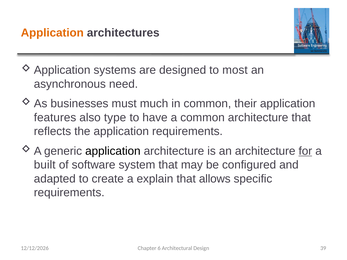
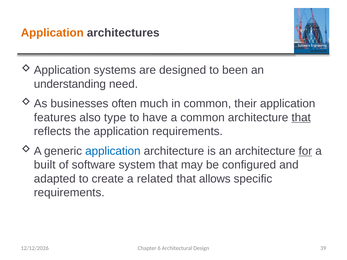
most: most -> been
asynchronous: asynchronous -> understanding
must: must -> often
that at (301, 118) underline: none -> present
application at (113, 151) colour: black -> blue
explain: explain -> related
